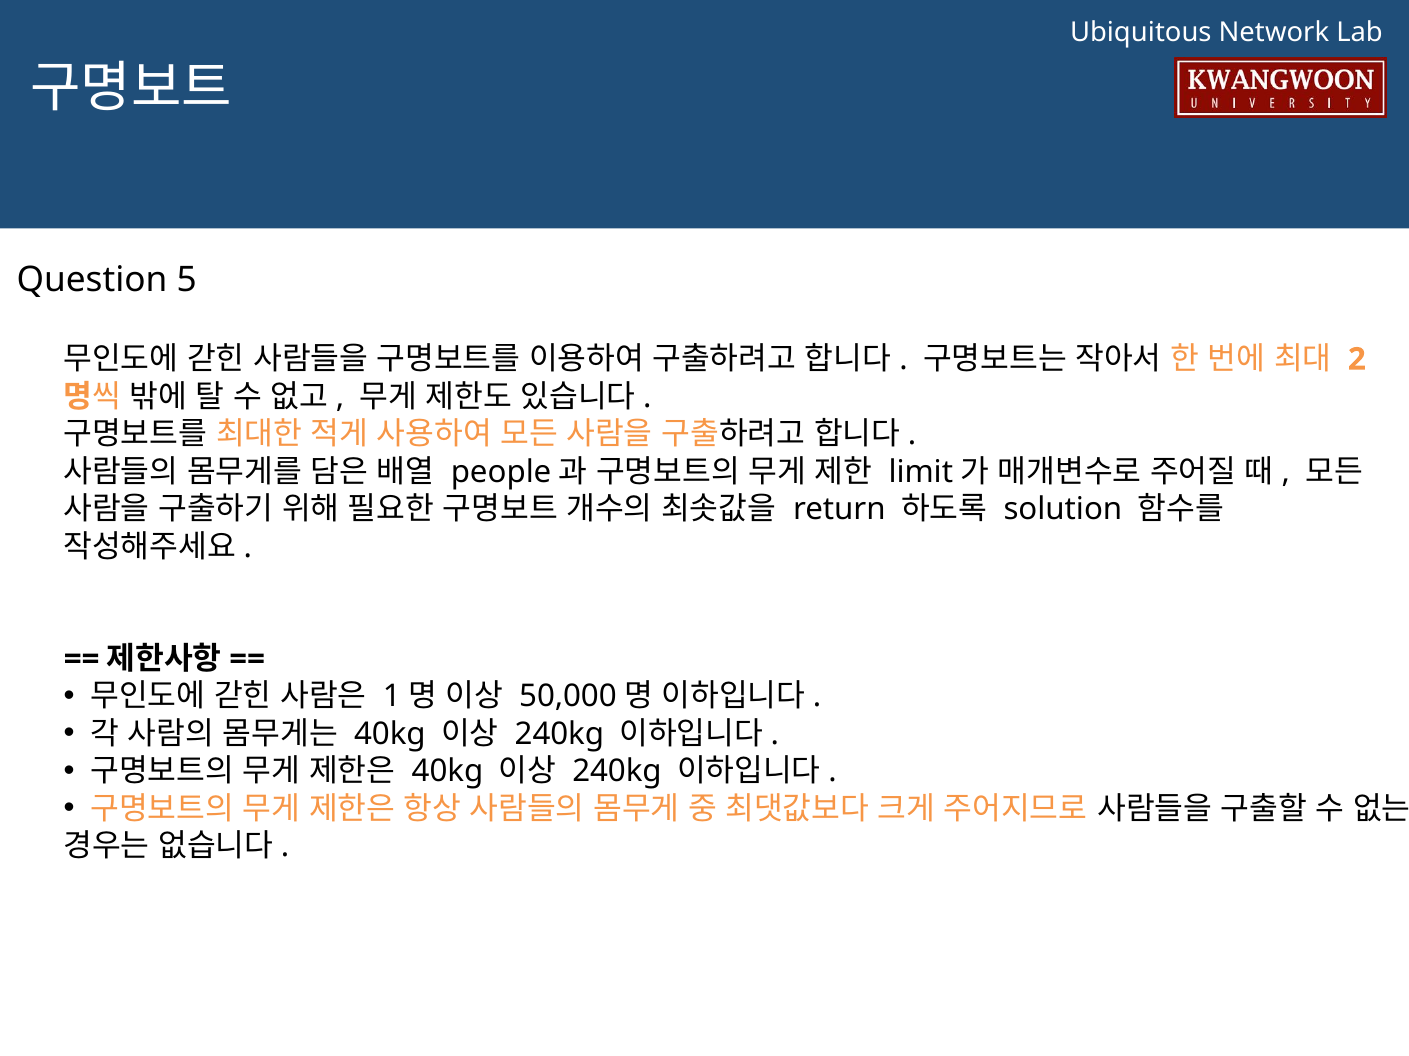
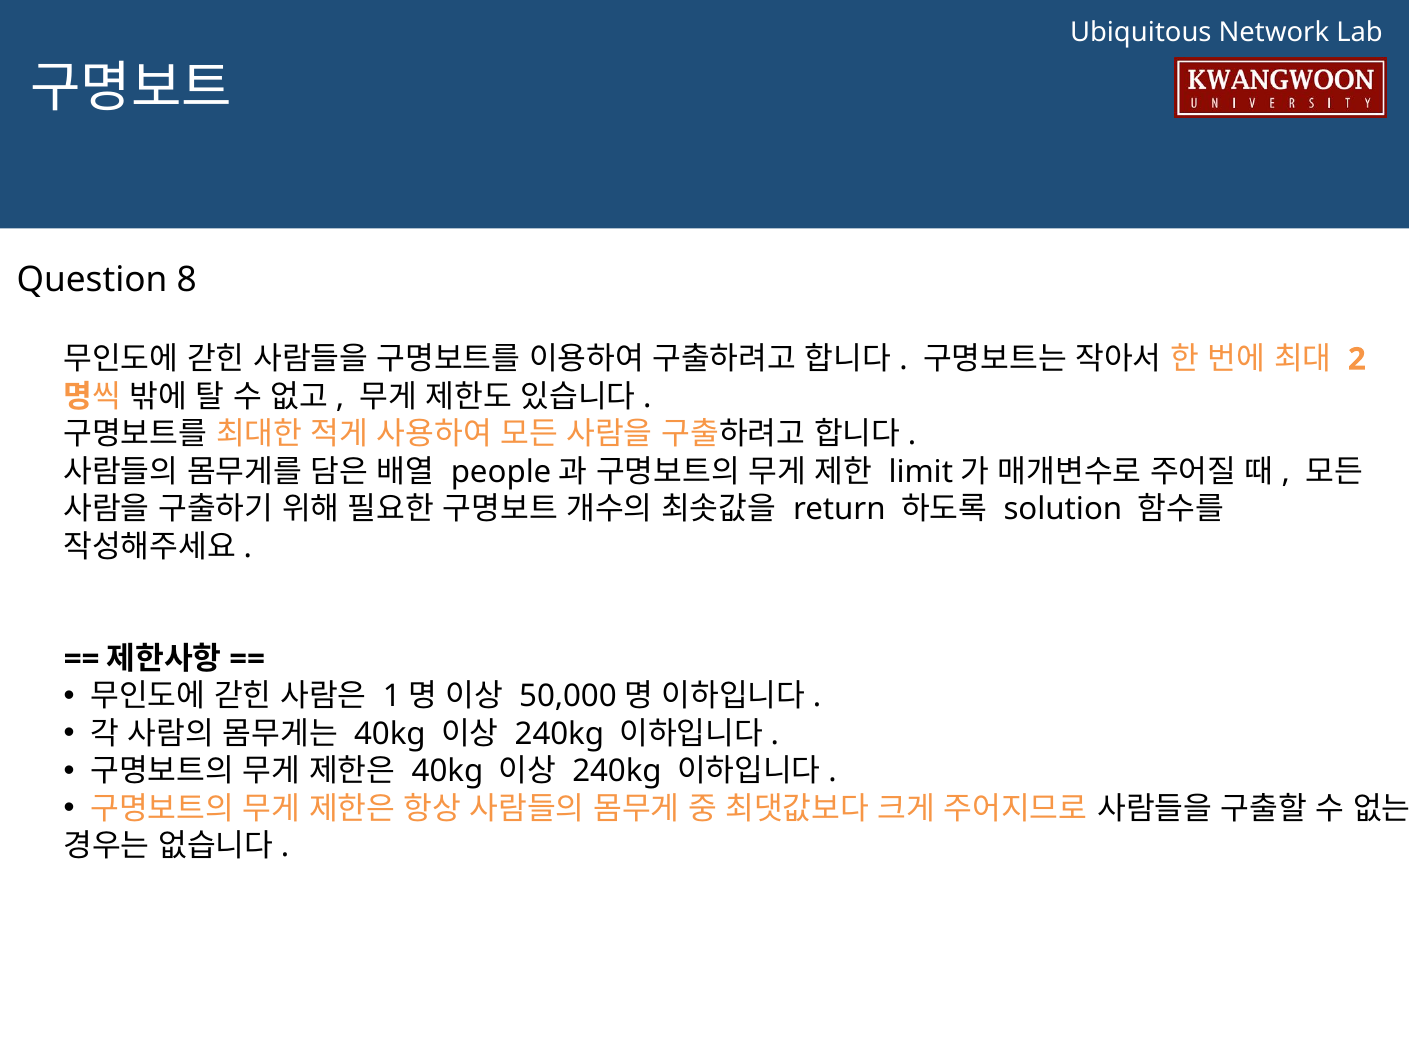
5: 5 -> 8
